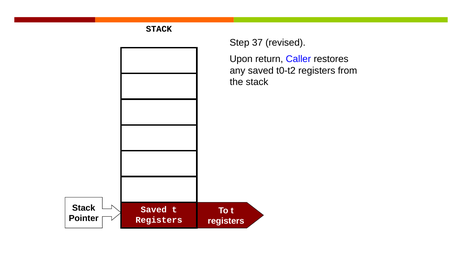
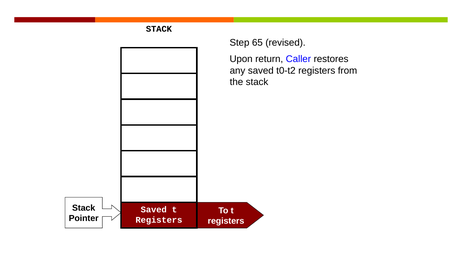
37: 37 -> 65
